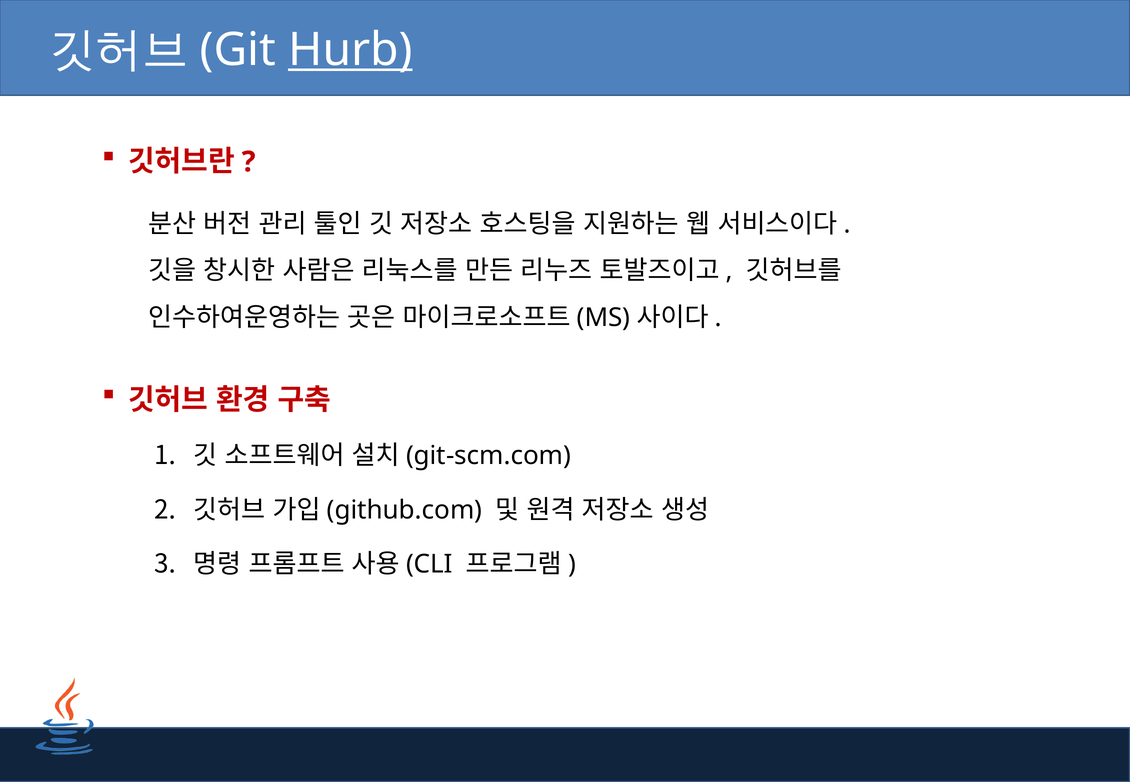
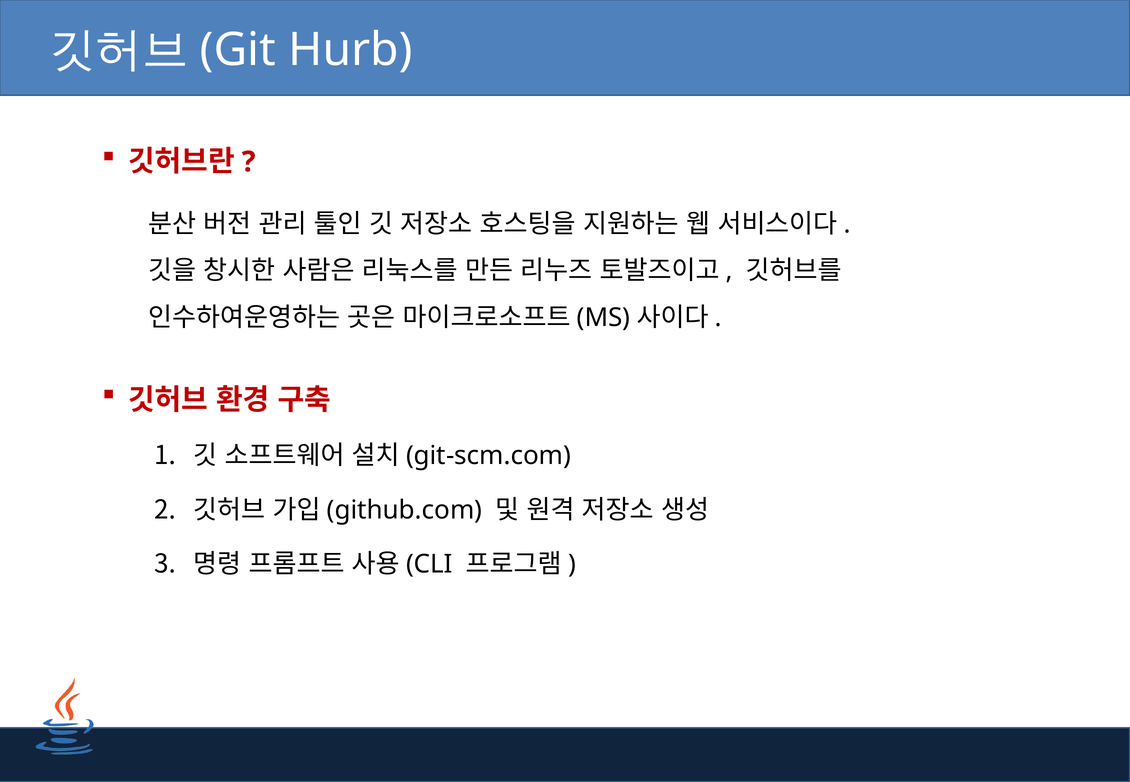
Hurb underline: present -> none
